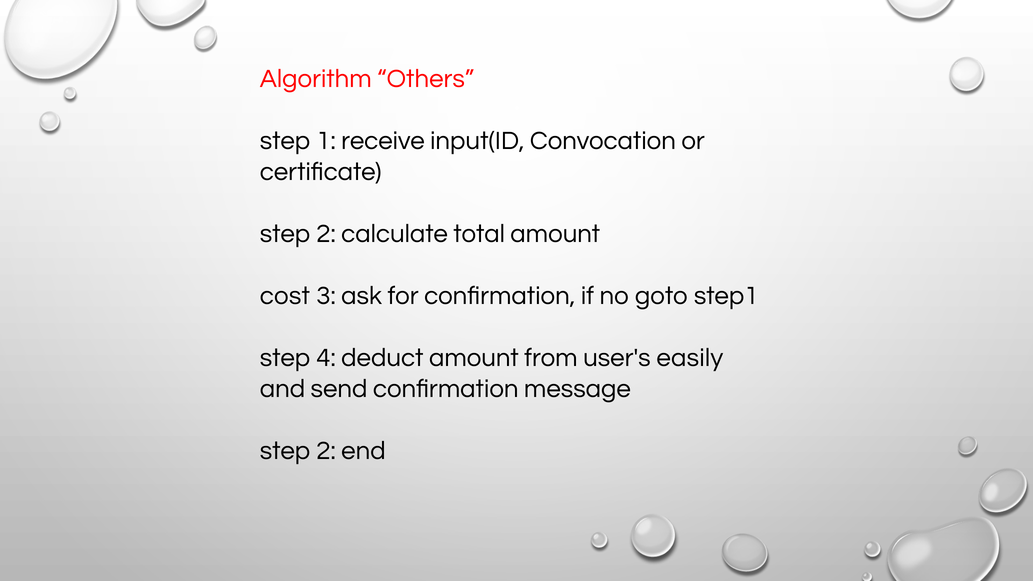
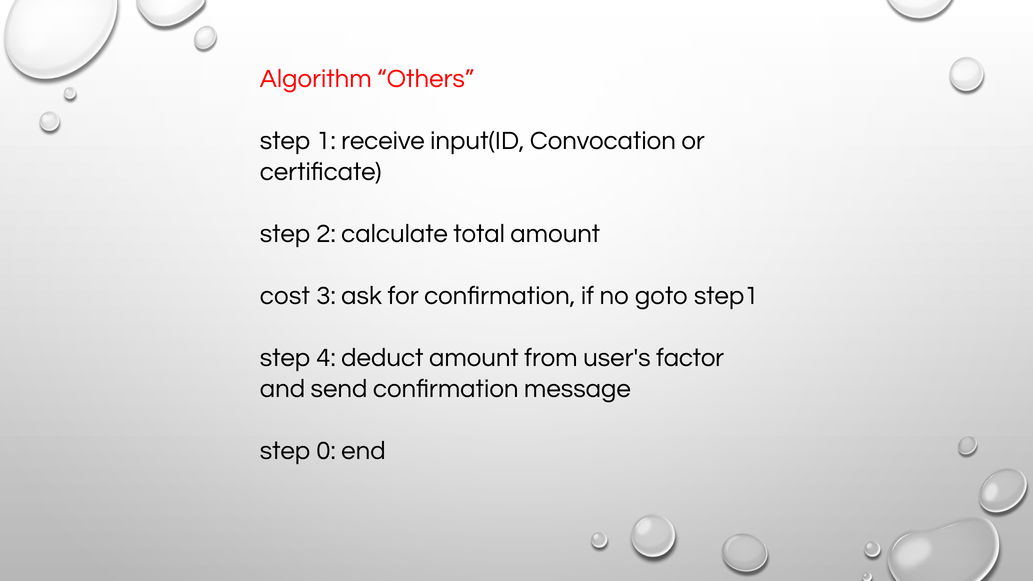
easily: easily -> factor
2 at (326, 451): 2 -> 0
